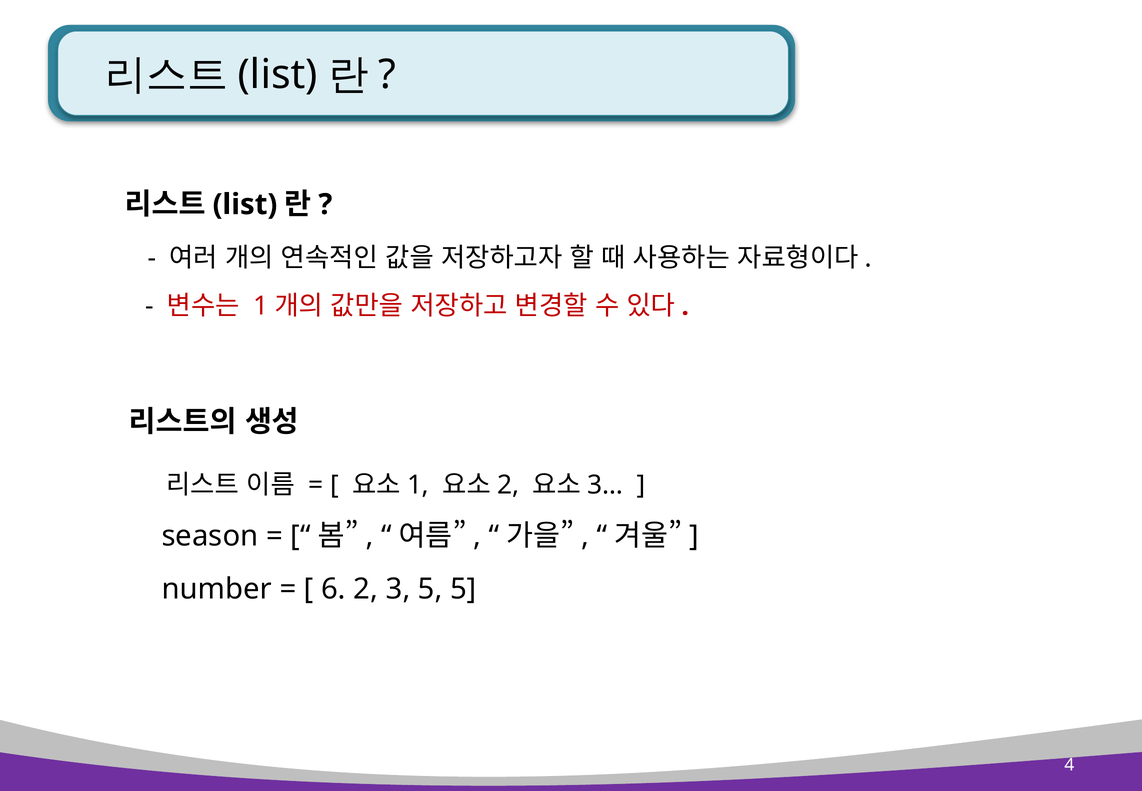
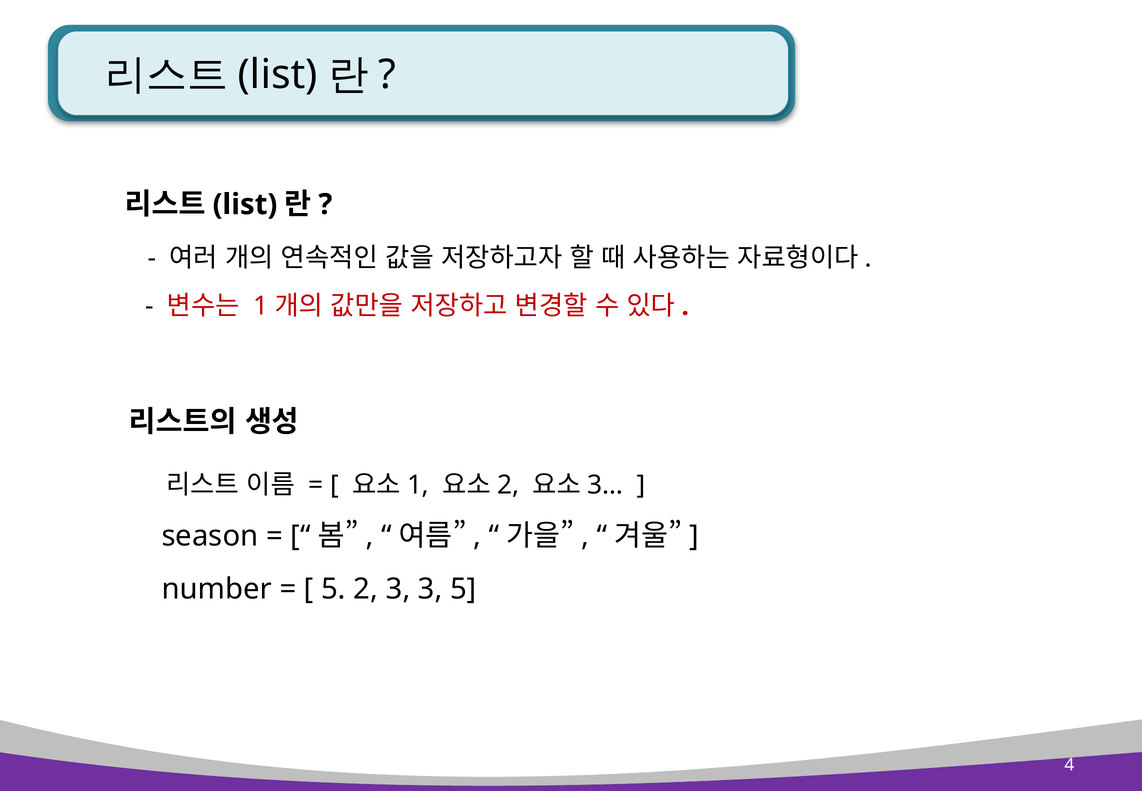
6 at (334, 589): 6 -> 5
3 5: 5 -> 3
